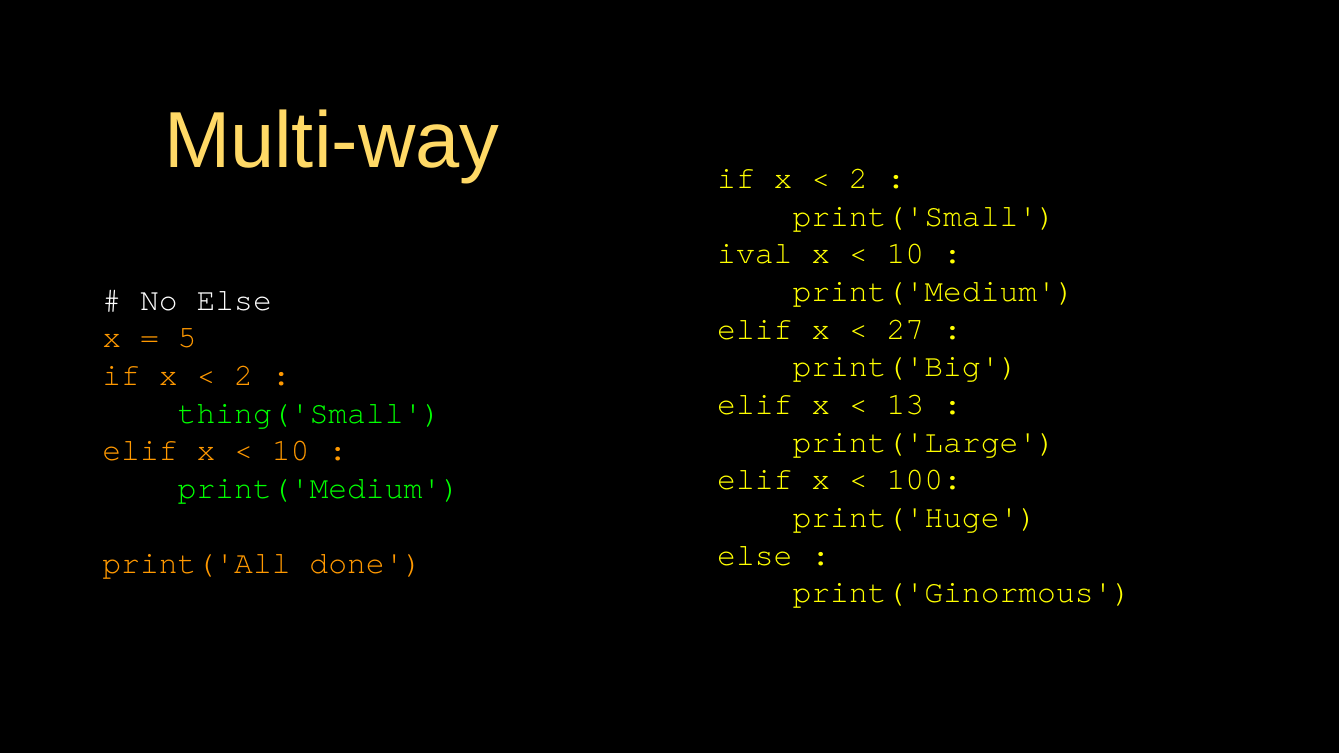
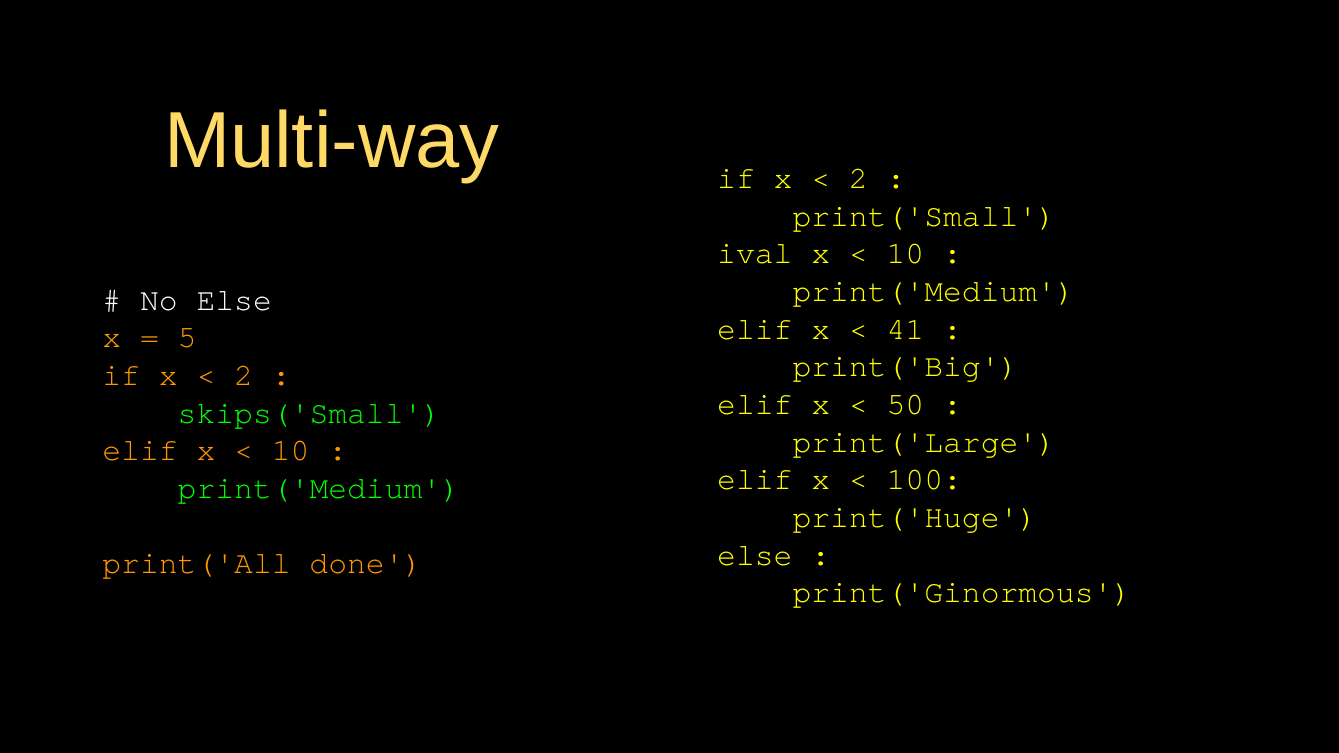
27: 27 -> 41
13: 13 -> 50
thing('Small: thing('Small -> skips('Small
